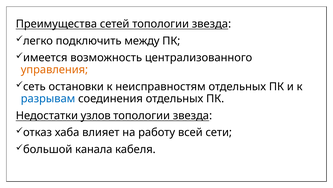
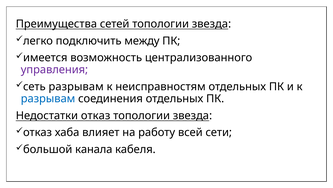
управления colour: orange -> purple
сеть остановки: остановки -> разрывам
Недостатки узлов: узлов -> отказ
